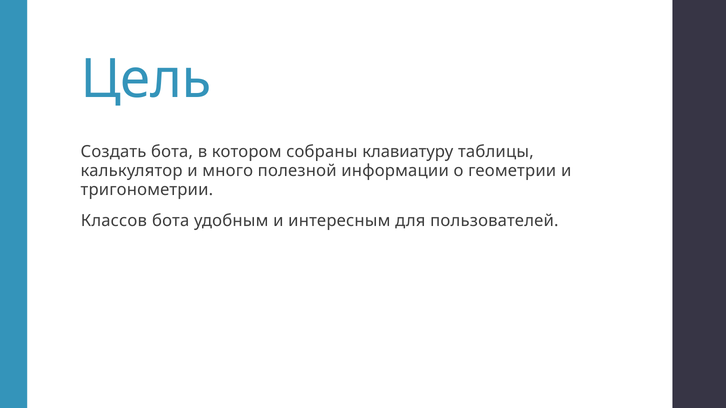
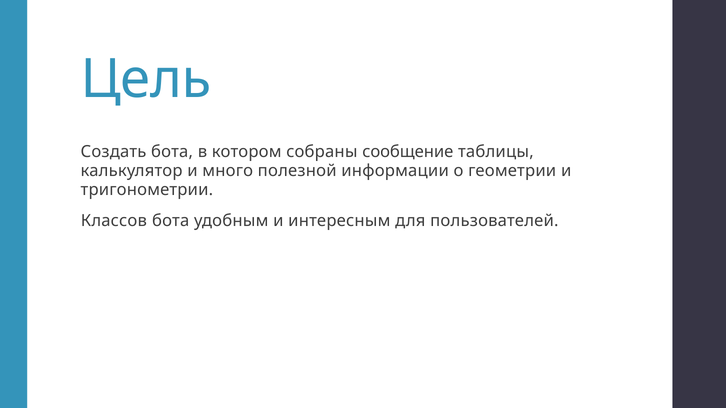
клавиатуру: клавиатуру -> сообщение
